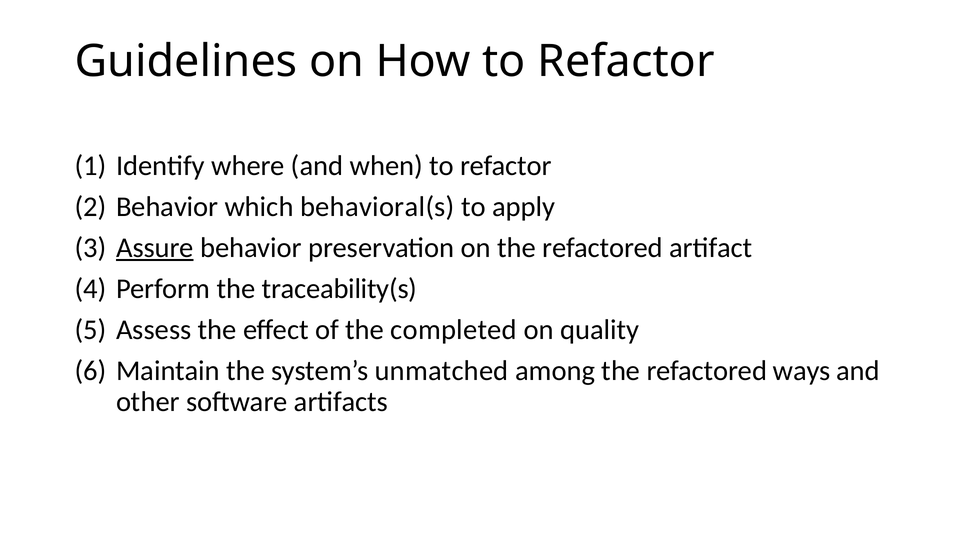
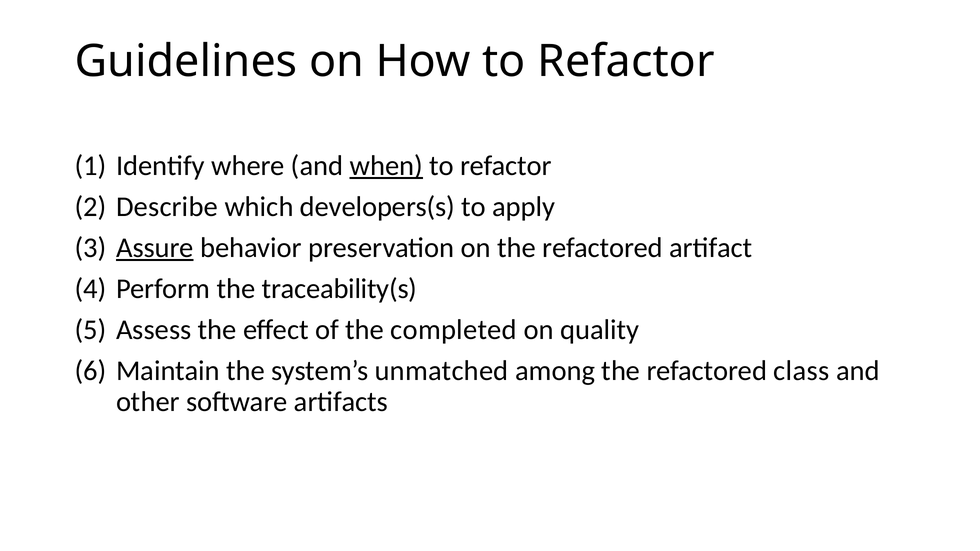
when underline: none -> present
Behavior at (167, 207): Behavior -> Describe
behavioral(s: behavioral(s -> developers(s
ways: ways -> class
